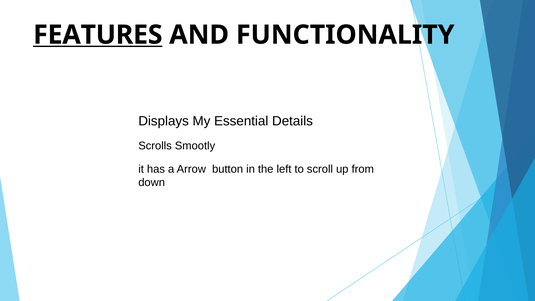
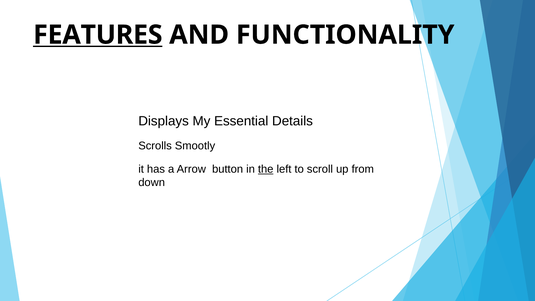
the underline: none -> present
